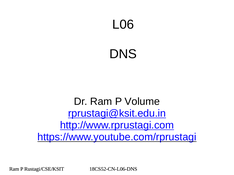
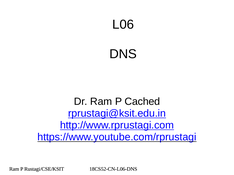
Volume: Volume -> Cached
